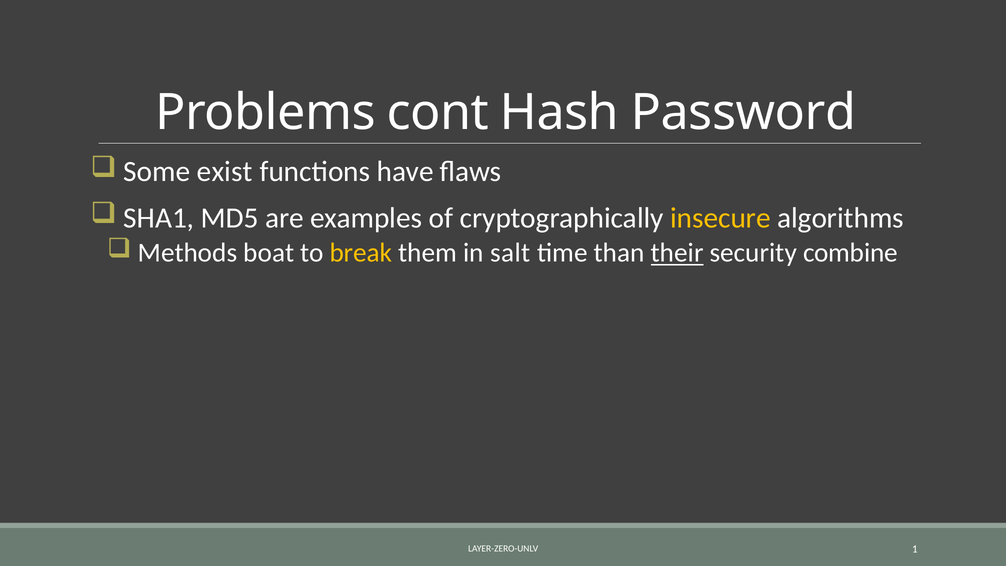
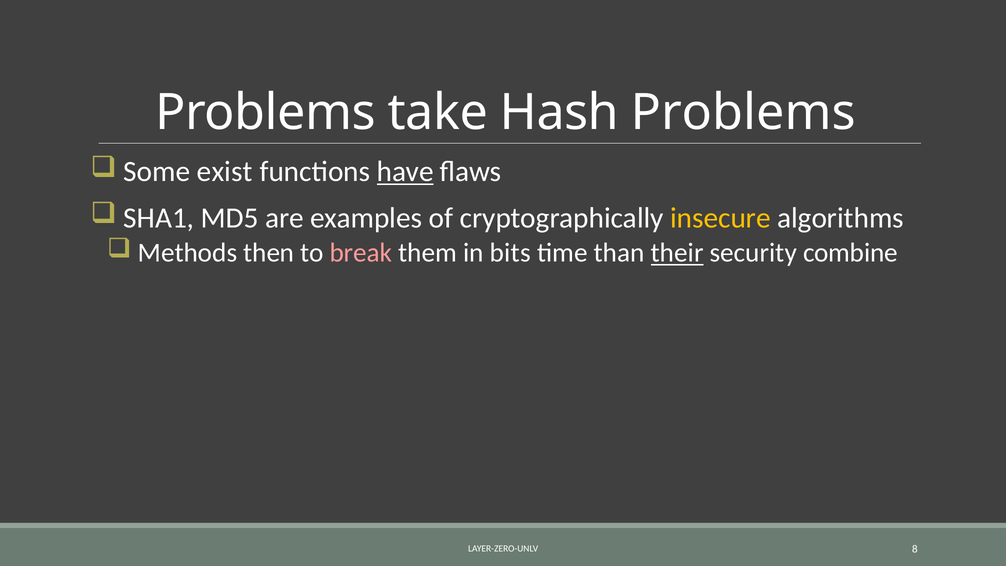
cont: cont -> take
Hash Password: Password -> Problems
have underline: none -> present
boat: boat -> then
break colour: yellow -> pink
salt: salt -> bits
1: 1 -> 8
